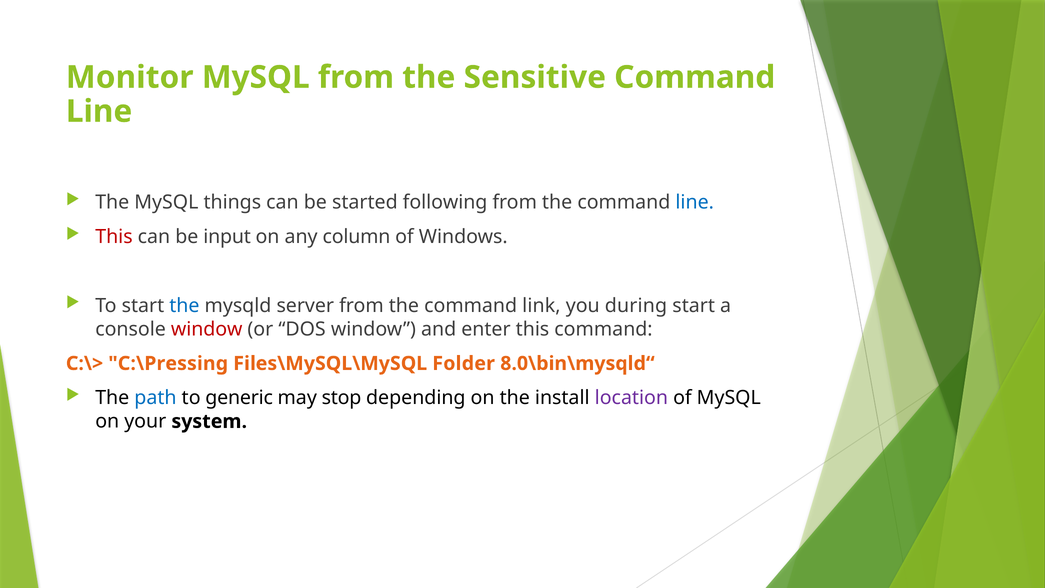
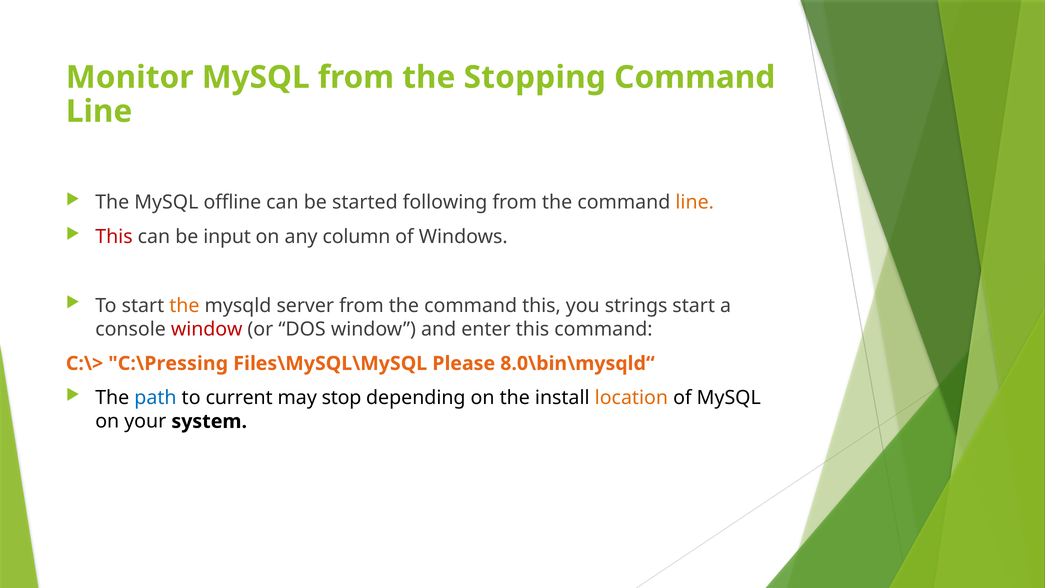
Sensitive: Sensitive -> Stopping
things: things -> offline
line at (695, 202) colour: blue -> orange
the at (184, 305) colour: blue -> orange
command link: link -> this
during: during -> strings
Folder: Folder -> Please
generic: generic -> current
location colour: purple -> orange
